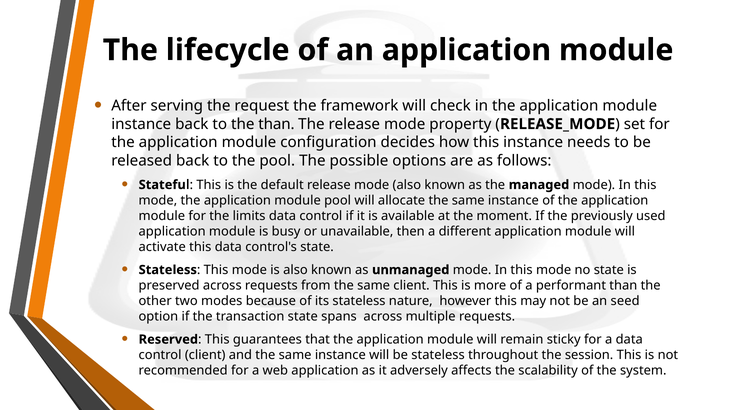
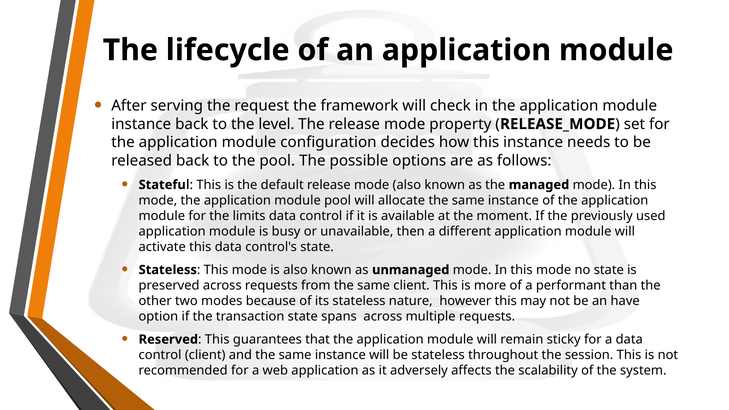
the than: than -> level
seed: seed -> have
